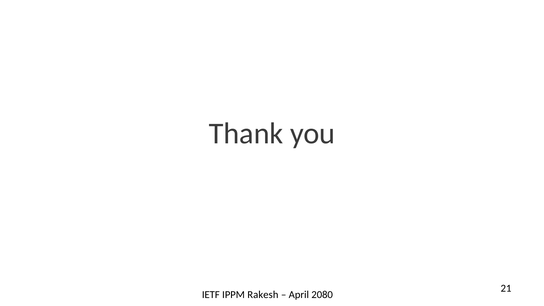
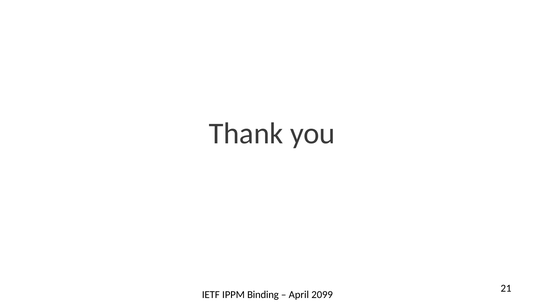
Rakesh: Rakesh -> Binding
2080: 2080 -> 2099
